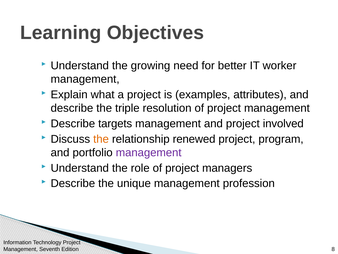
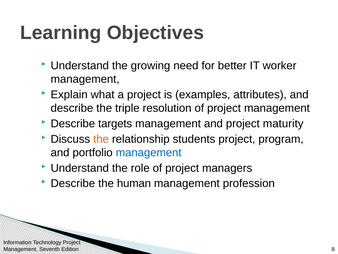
involved: involved -> maturity
renewed: renewed -> students
management at (149, 152) colour: purple -> blue
unique: unique -> human
